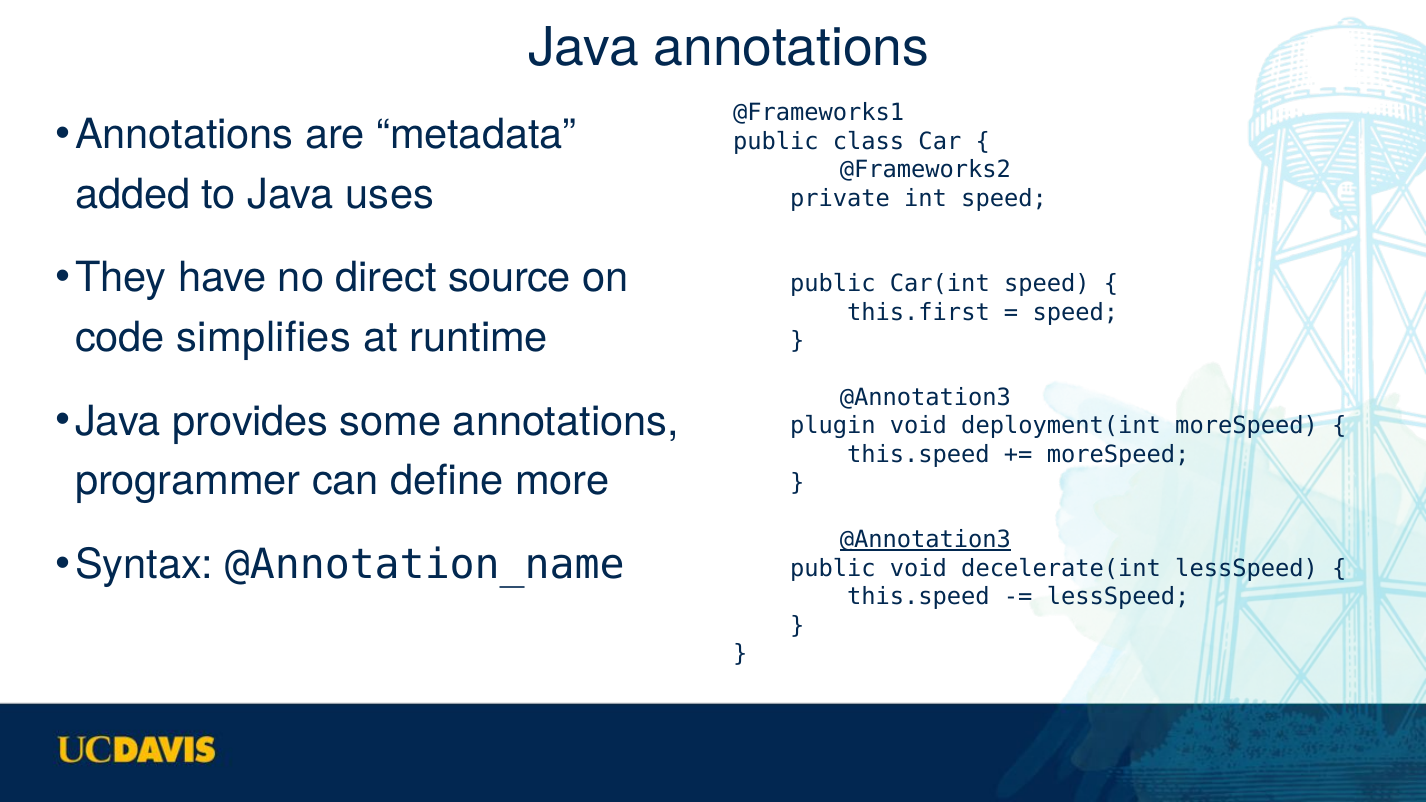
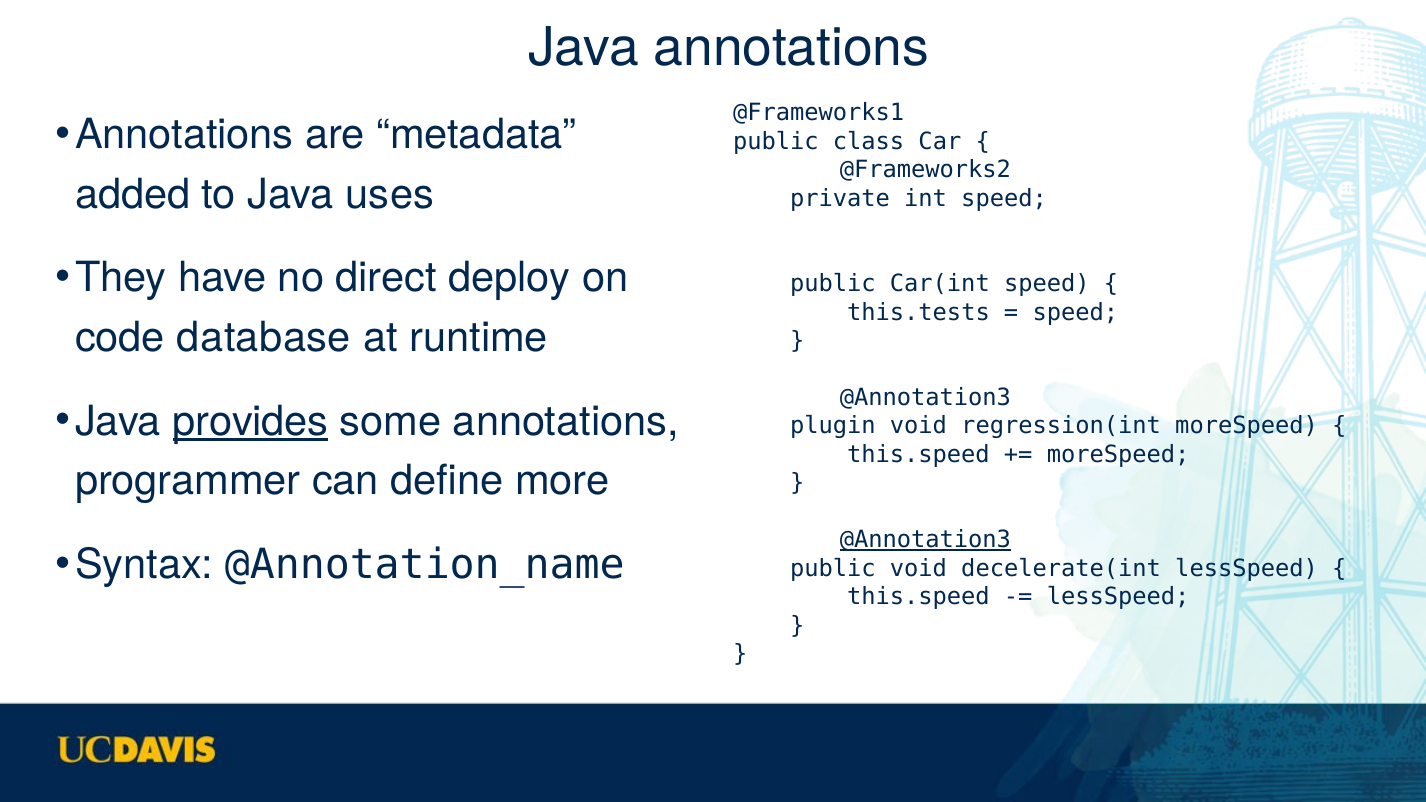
source: source -> deploy
this.first: this.first -> this.tests
simplifies: simplifies -> database
provides underline: none -> present
deployment(int: deployment(int -> regression(int
